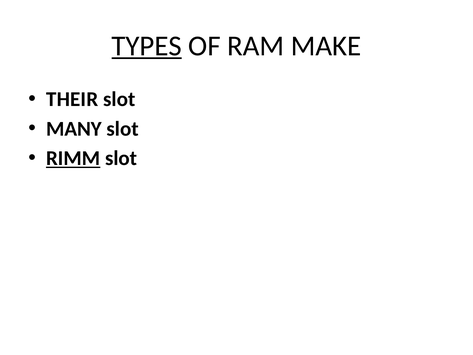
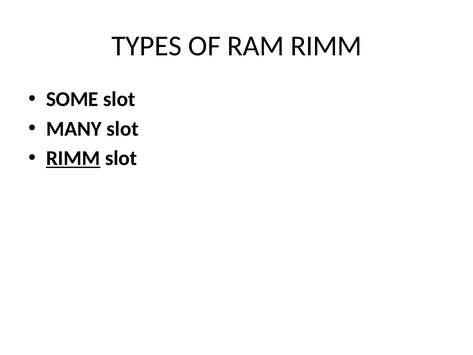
TYPES underline: present -> none
RAM MAKE: MAKE -> RIMM
THEIR: THEIR -> SOME
